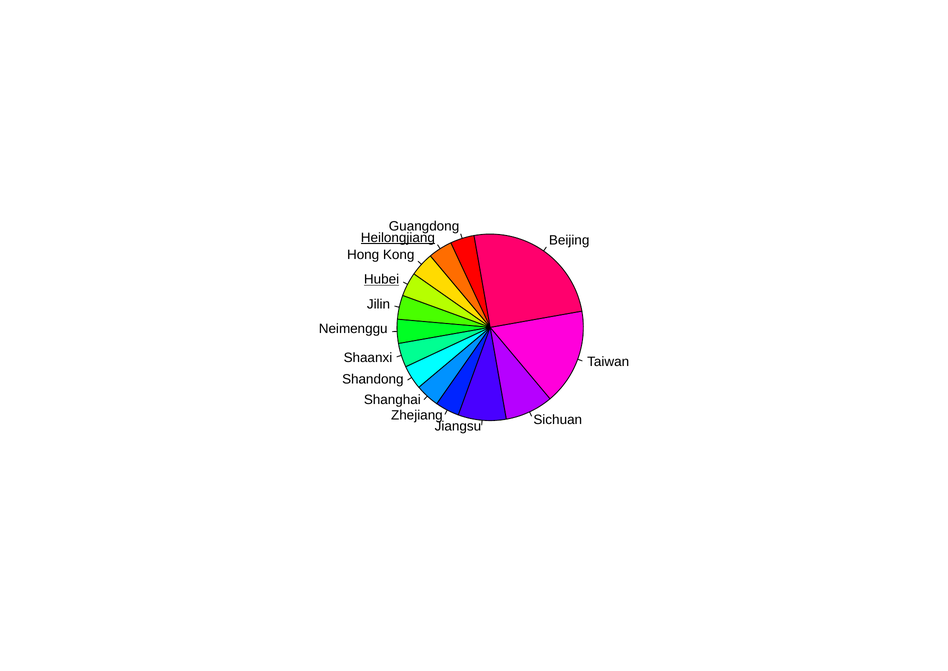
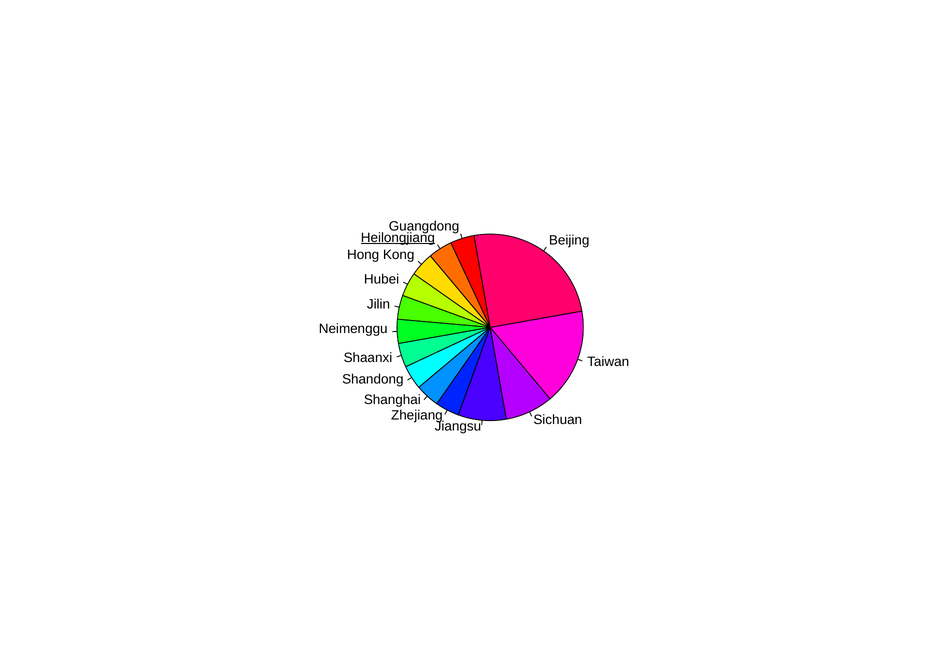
Hubei underline: present -> none
